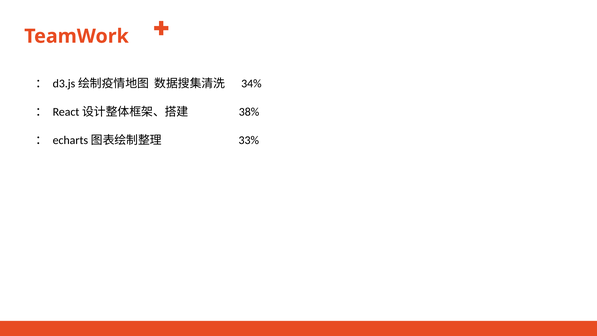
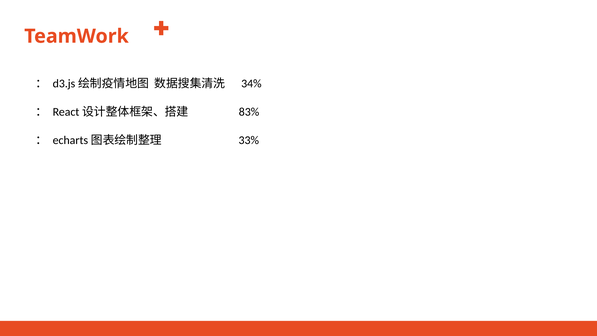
38%: 38% -> 83%
